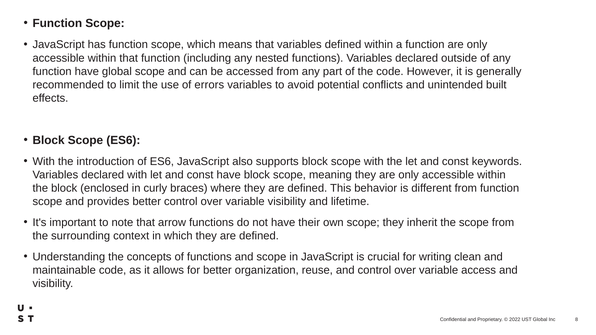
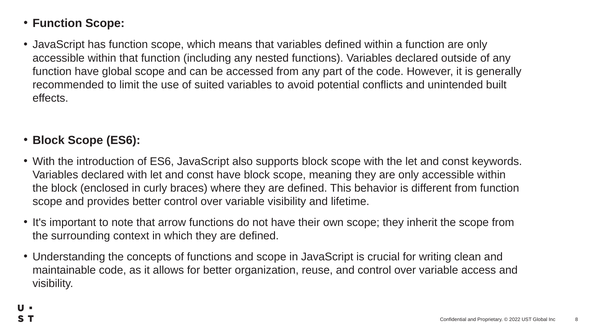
errors: errors -> suited
